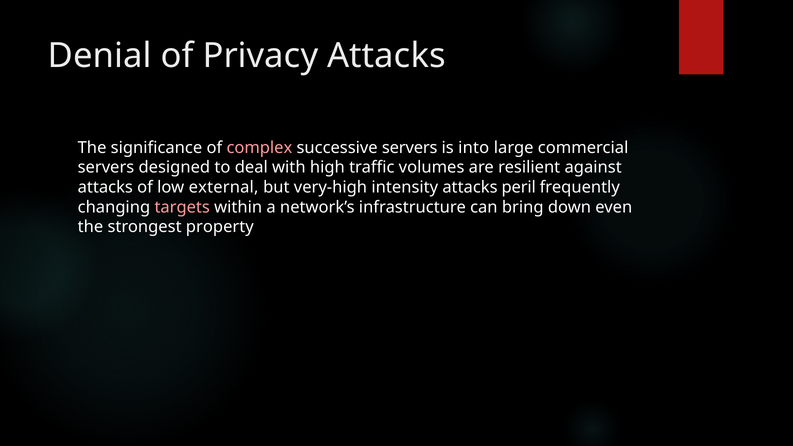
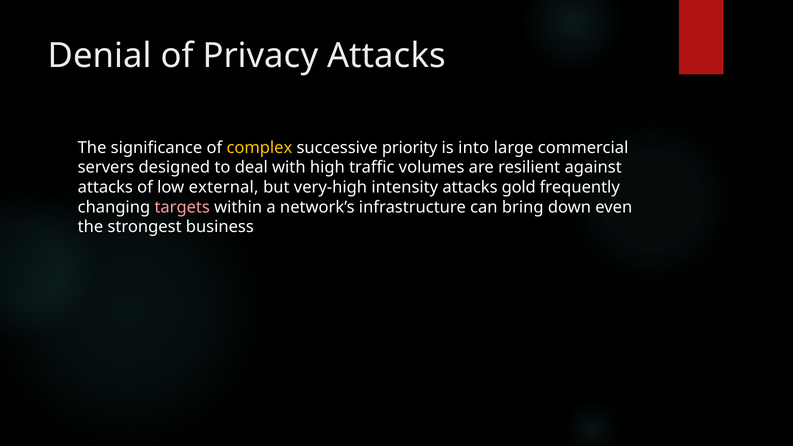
complex colour: pink -> yellow
successive servers: servers -> priority
peril: peril -> gold
property: property -> business
